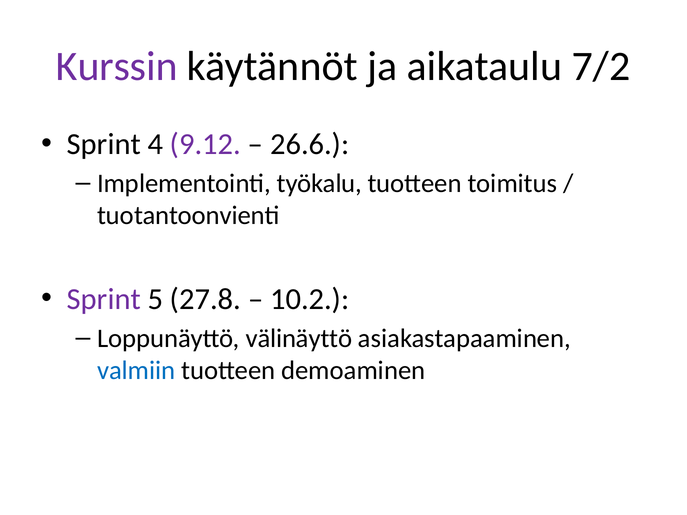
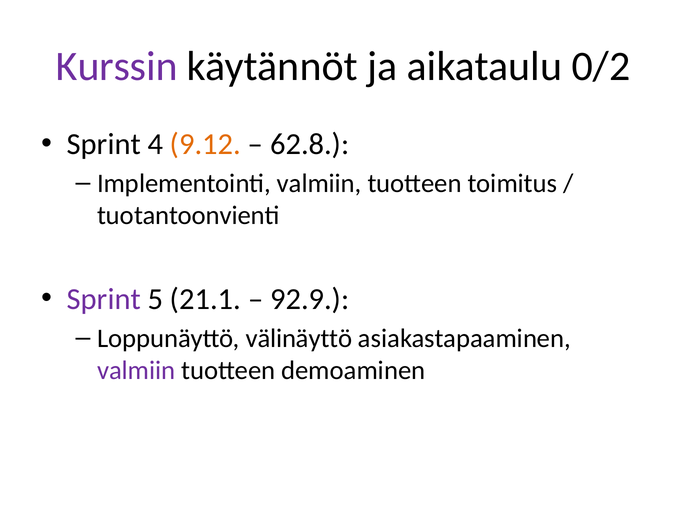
7/2: 7/2 -> 0/2
9.12 colour: purple -> orange
26.6: 26.6 -> 62.8
Implementointi työkalu: työkalu -> valmiin
27.8: 27.8 -> 21.1
10.2: 10.2 -> 92.9
valmiin at (136, 371) colour: blue -> purple
